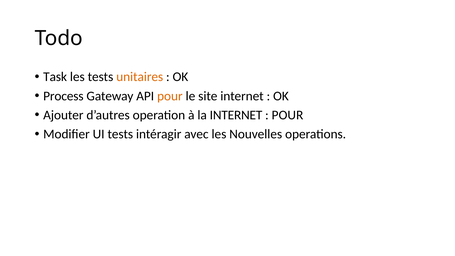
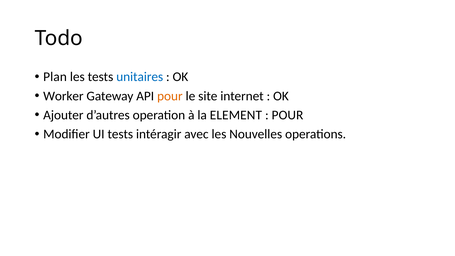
Task: Task -> Plan
unitaires colour: orange -> blue
Process: Process -> Worker
la INTERNET: INTERNET -> ELEMENT
